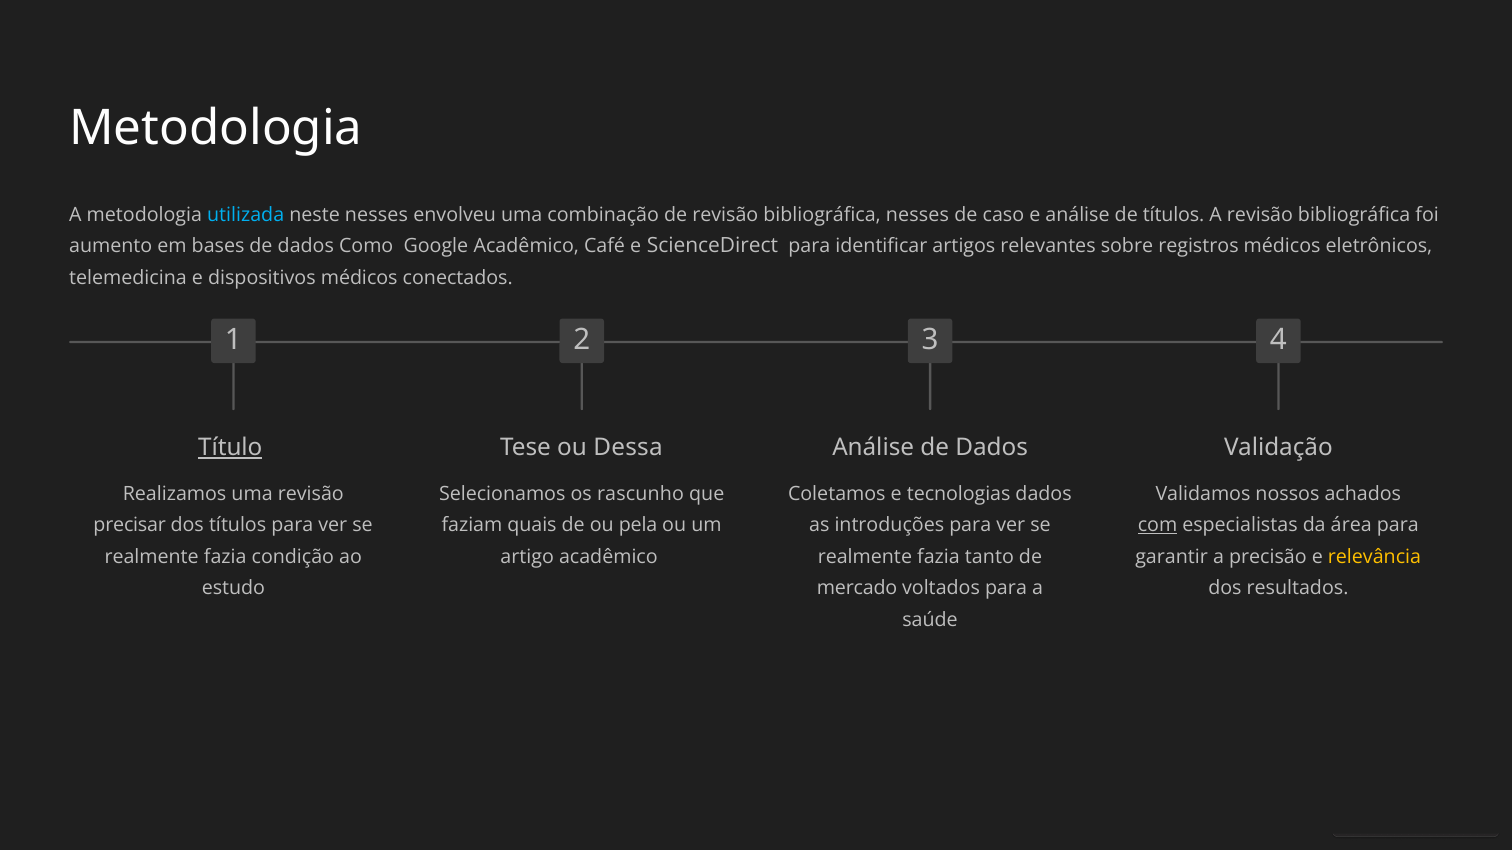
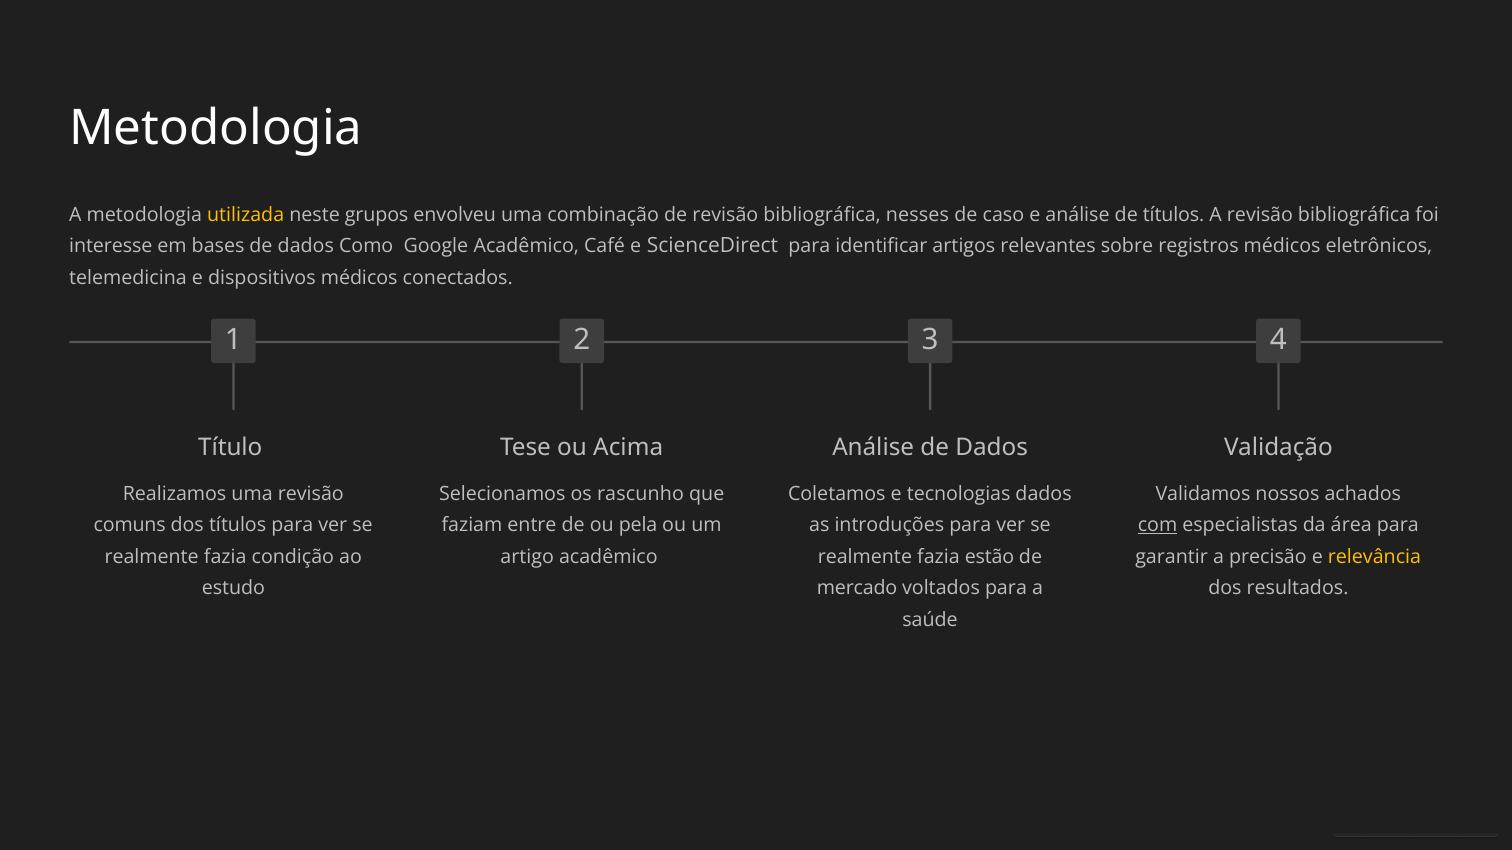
utilizada colour: light blue -> yellow
neste nesses: nesses -> grupos
aumento: aumento -> interesse
Título underline: present -> none
Dessa: Dessa -> Acima
precisar: precisar -> comuns
quais: quais -> entre
tanto: tanto -> estão
